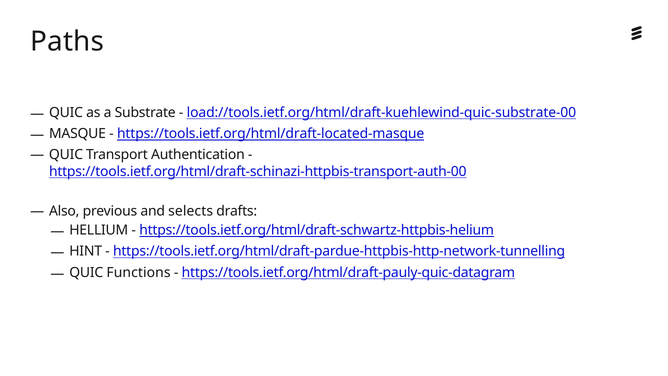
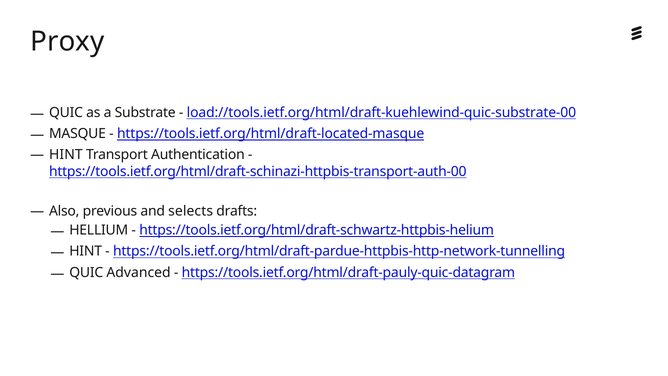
Paths: Paths -> Proxy
QUIC at (66, 155): QUIC -> HINT
Functions: Functions -> Advanced
